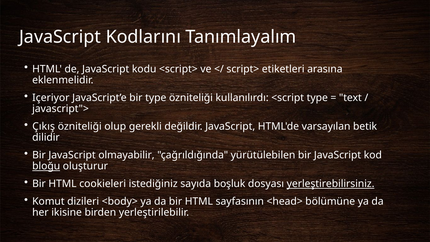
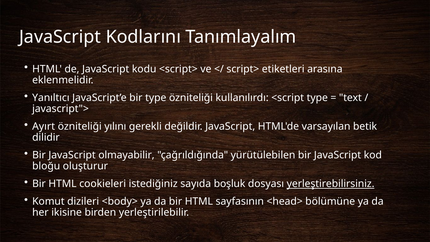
Içeriyor: Içeriyor -> Yanıltıcı
Çıkış: Çıkış -> Ayırt
olup: olup -> yılını
bloğu underline: present -> none
